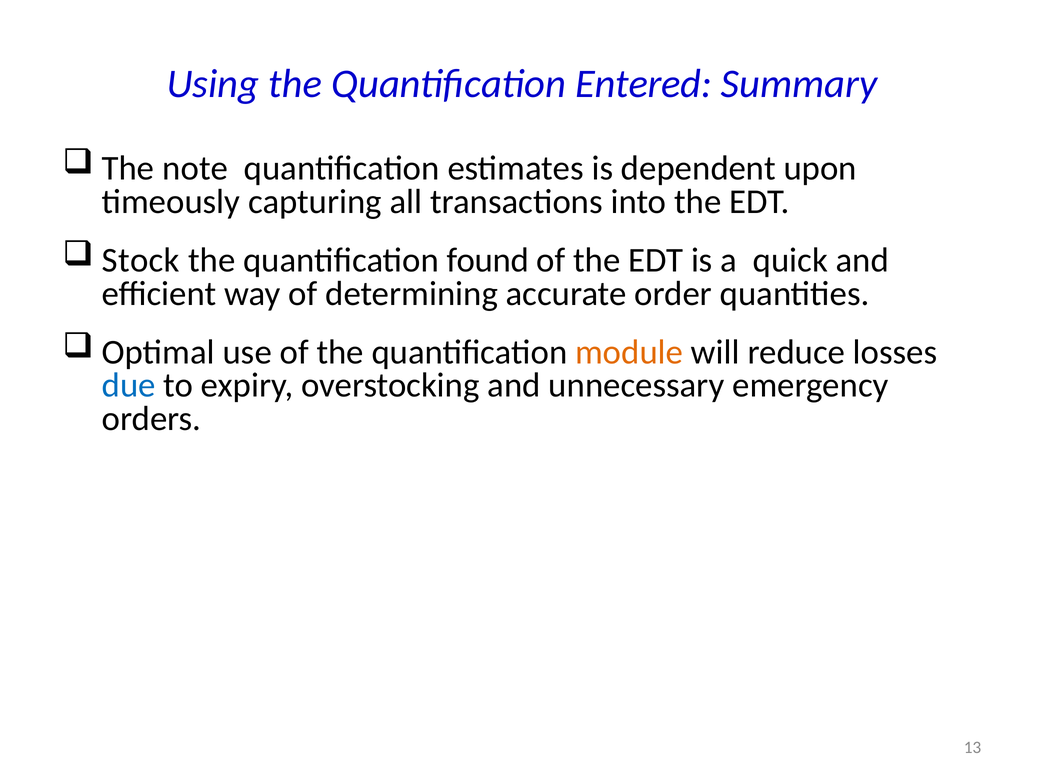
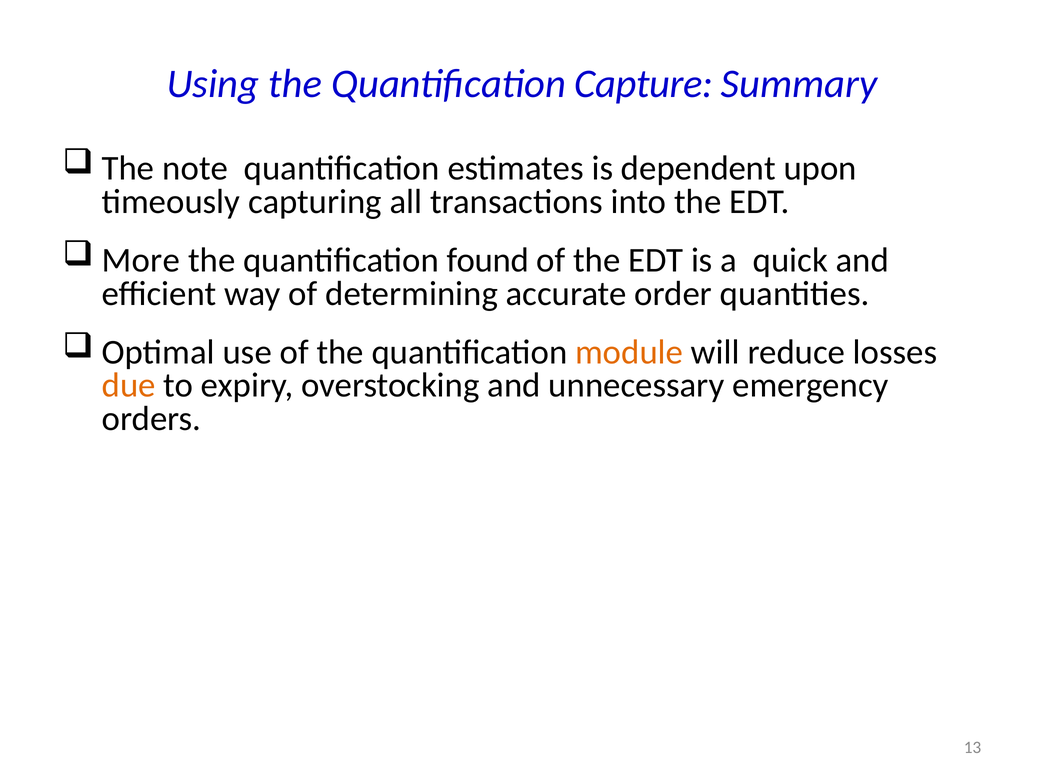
Entered: Entered -> Capture
Stock: Stock -> More
due colour: blue -> orange
